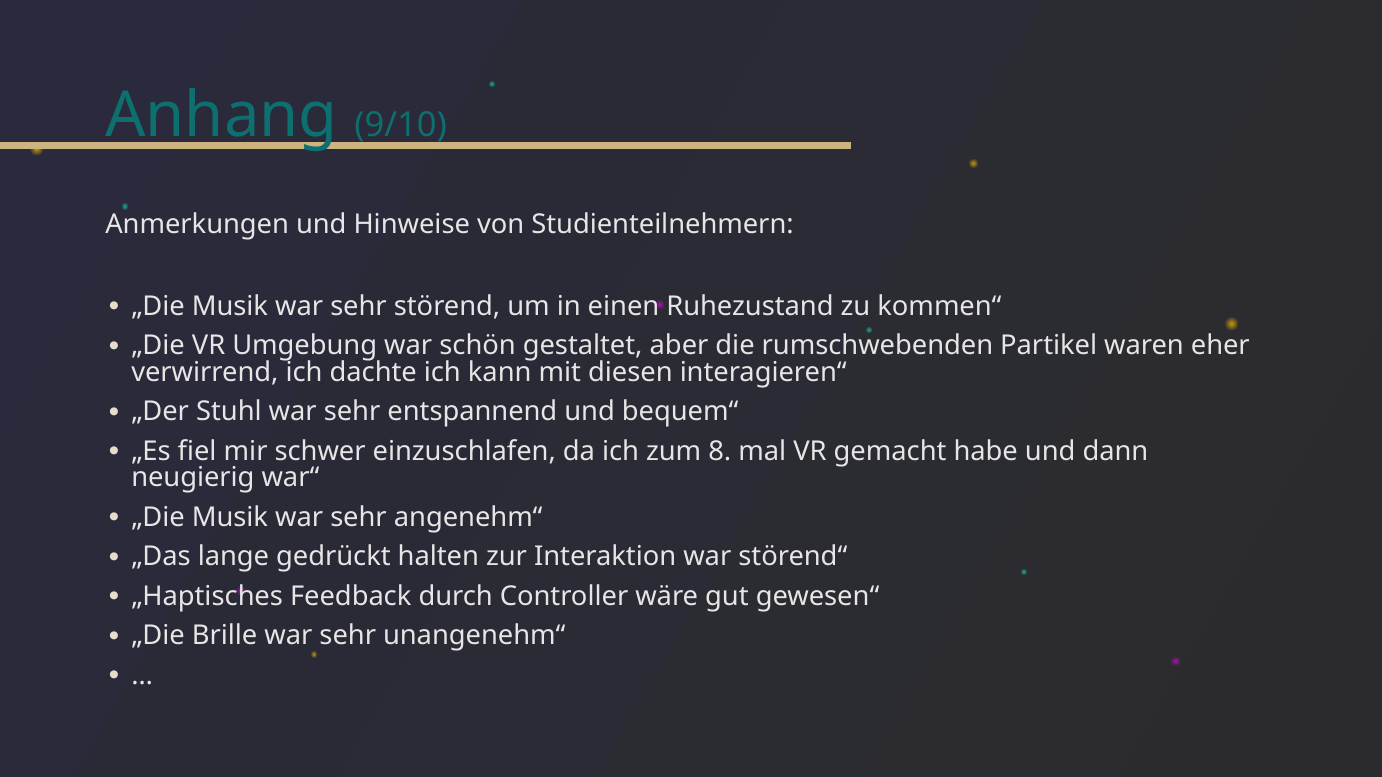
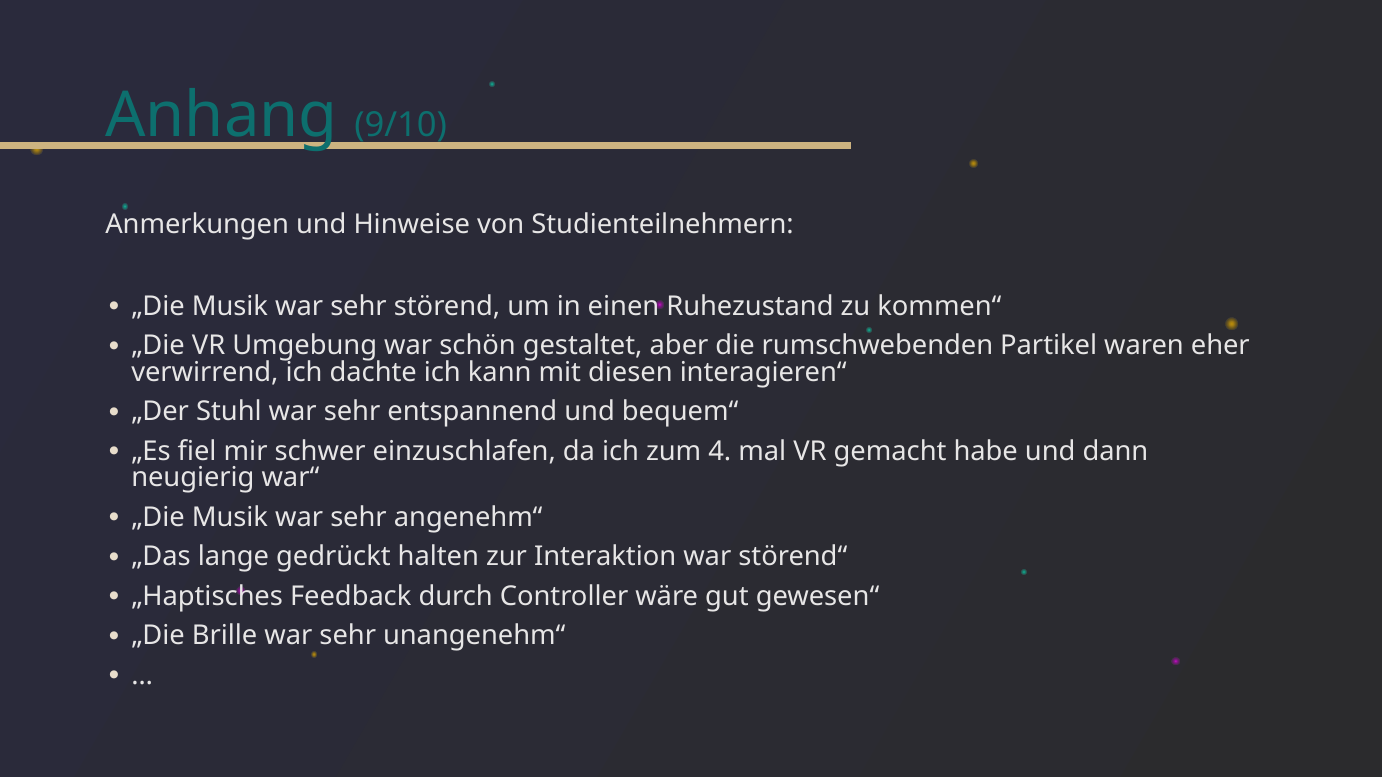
8: 8 -> 4
